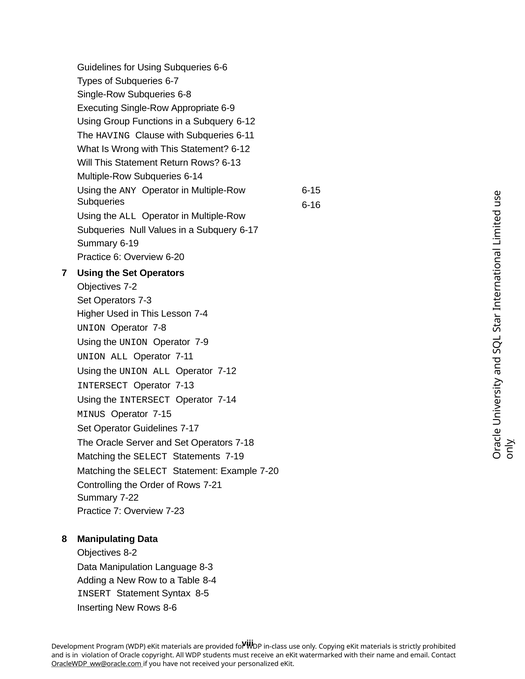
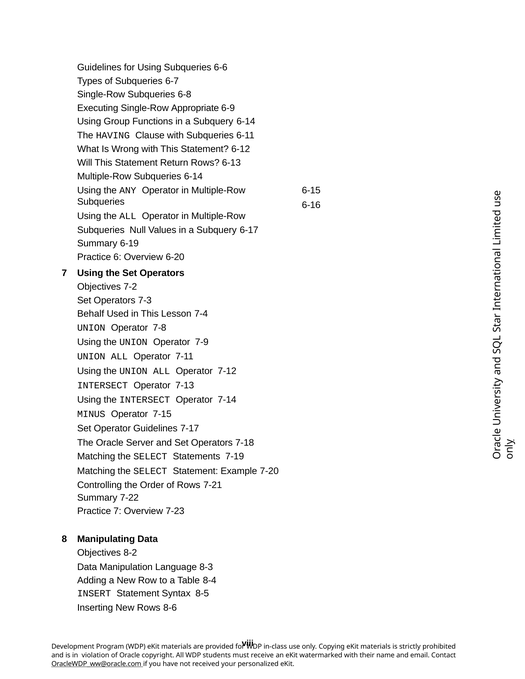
Subquery 6-12: 6-12 -> 6-14
Higher: Higher -> Behalf
